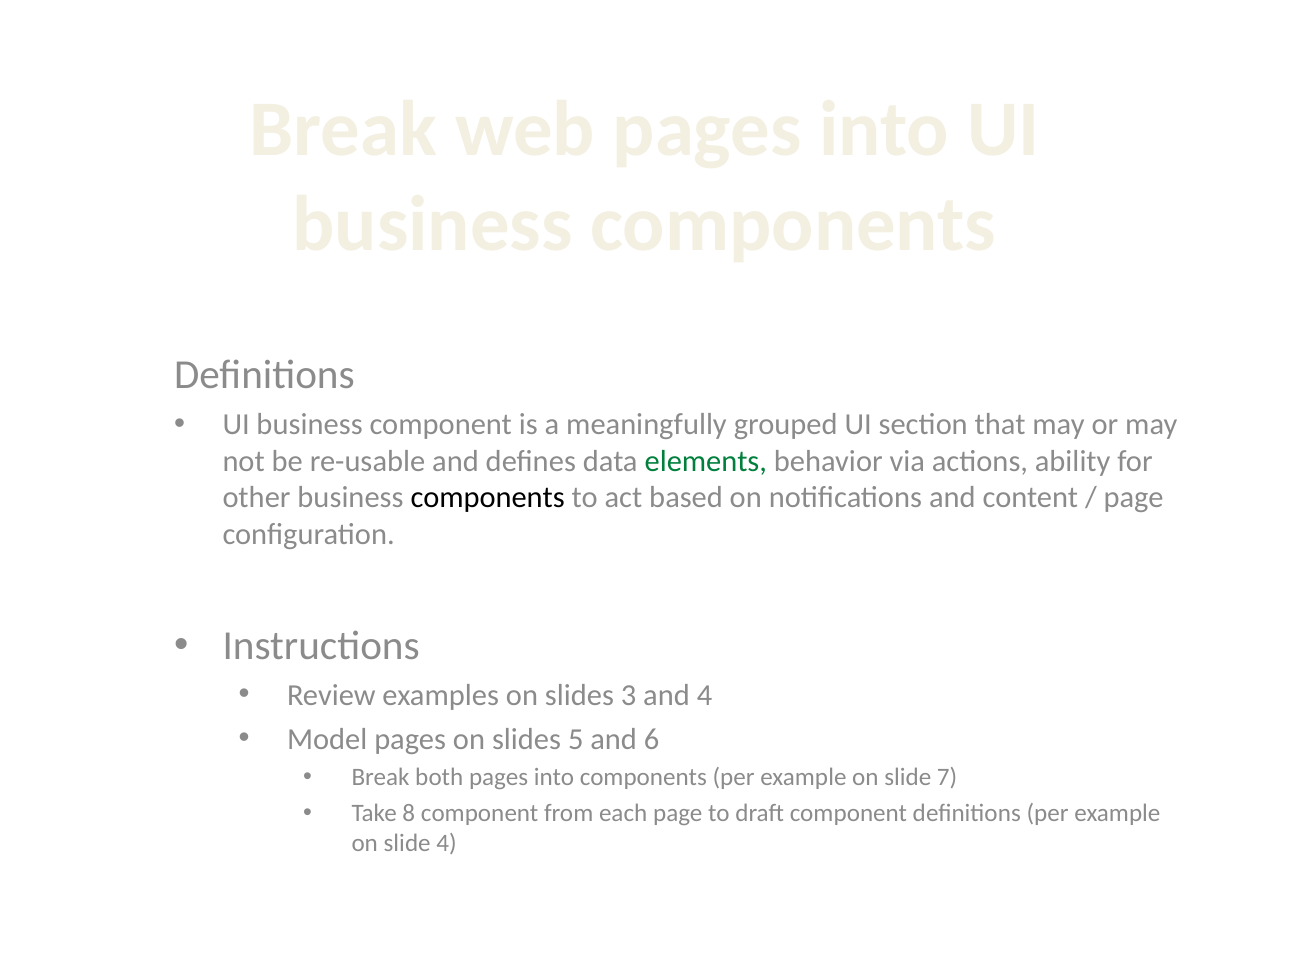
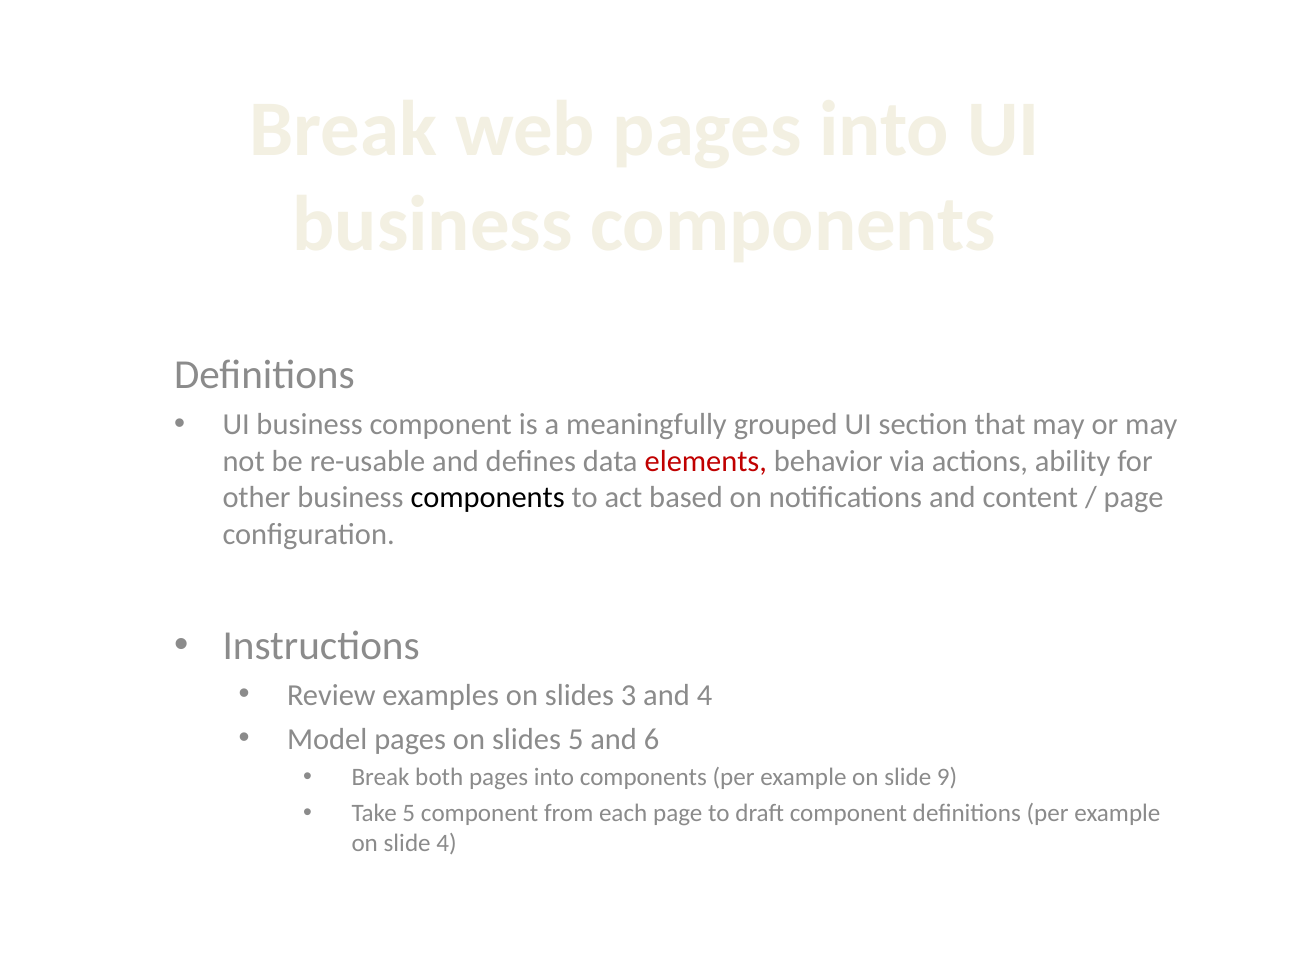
elements colour: green -> red
7: 7 -> 9
Take 8: 8 -> 5
